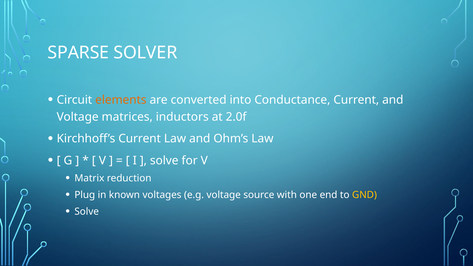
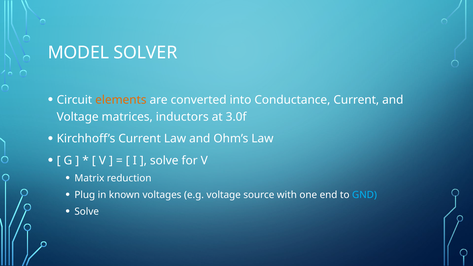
SPARSE: SPARSE -> MODEL
2.0f: 2.0f -> 3.0f
GND colour: yellow -> light blue
